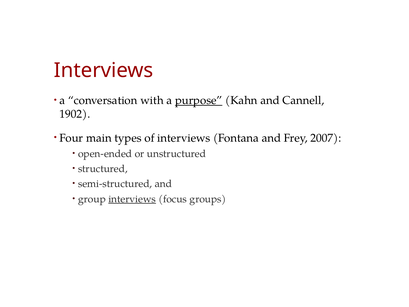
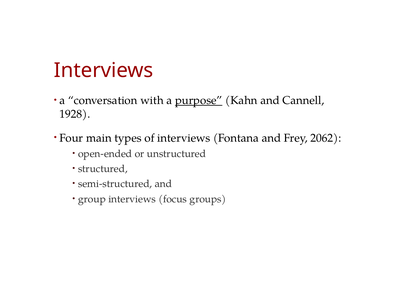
1902: 1902 -> 1928
2007: 2007 -> 2062
interviews at (132, 199) underline: present -> none
